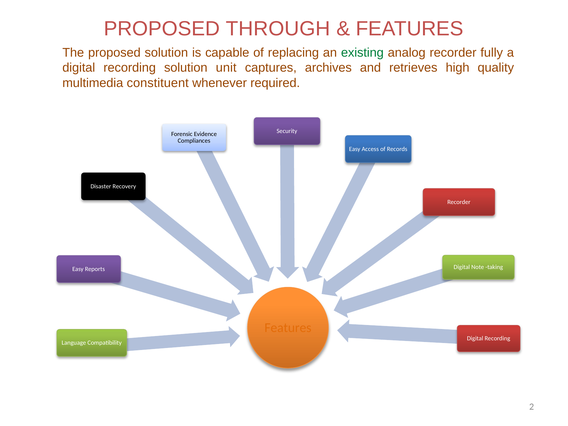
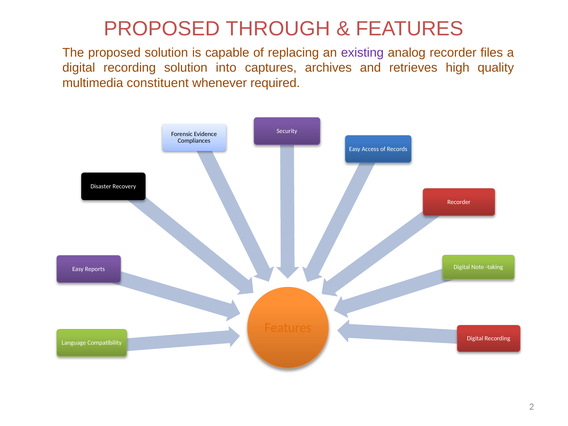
existing colour: green -> purple
fully: fully -> files
unit: unit -> into
